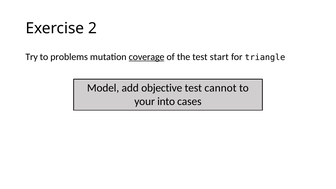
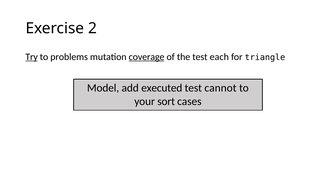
Try underline: none -> present
start: start -> each
objective: objective -> executed
into: into -> sort
